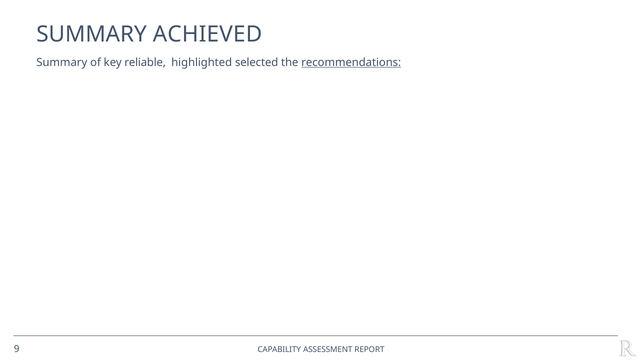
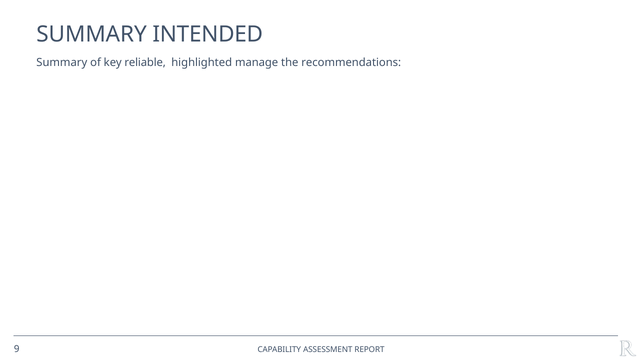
ACHIEVED: ACHIEVED -> INTENDED
selected: selected -> manage
recommendations underline: present -> none
